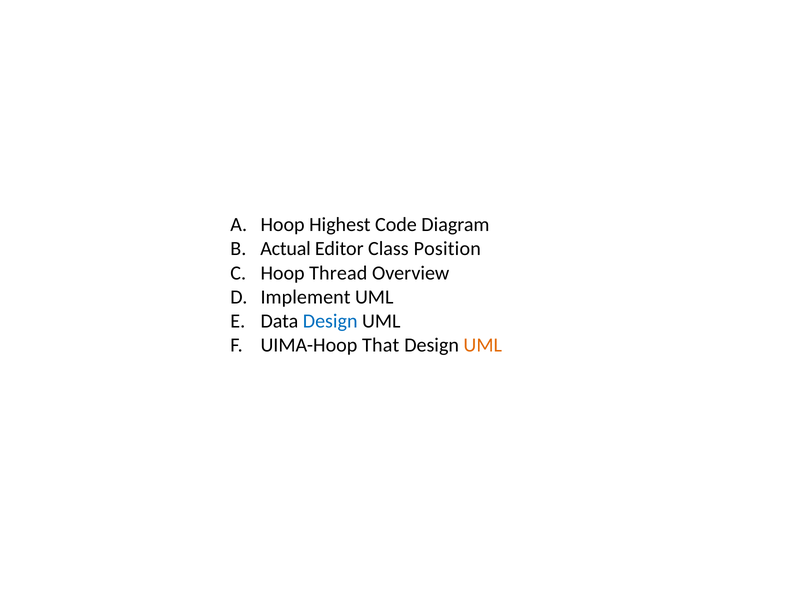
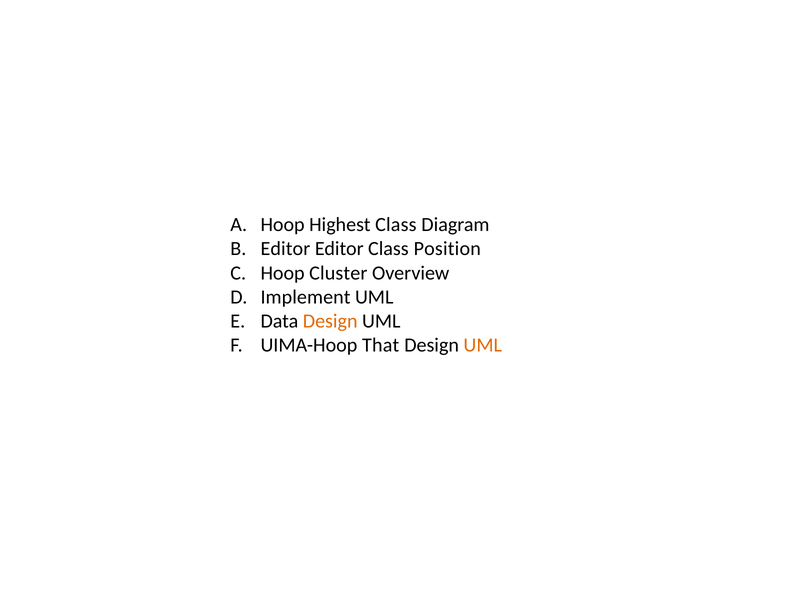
Highest Code: Code -> Class
Actual at (286, 249): Actual -> Editor
Thread: Thread -> Cluster
Design at (330, 321) colour: blue -> orange
